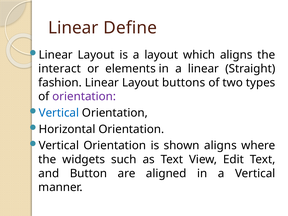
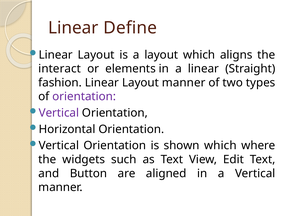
Layout buttons: buttons -> manner
Vertical at (59, 113) colour: blue -> purple
shown aligns: aligns -> which
